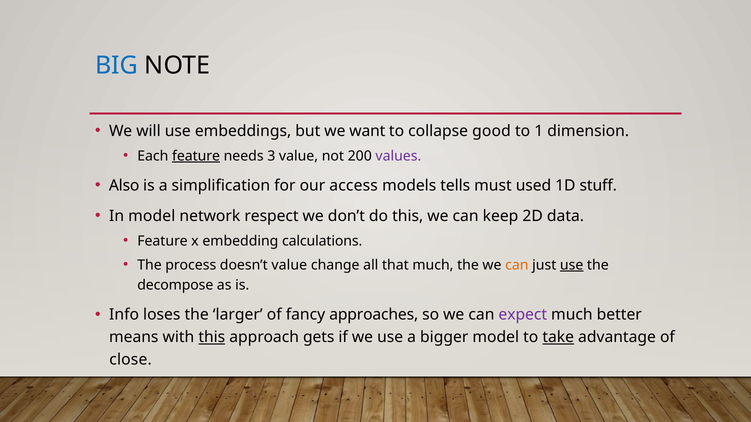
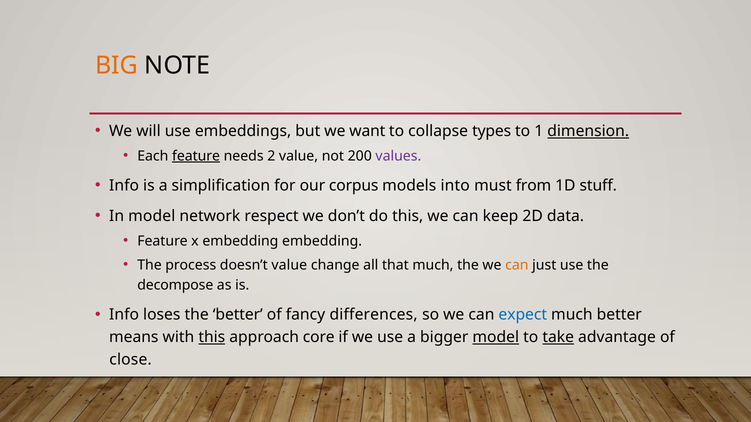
BIG colour: blue -> orange
good: good -> types
dimension underline: none -> present
3: 3 -> 2
Also at (124, 186): Also -> Info
access: access -> corpus
tells: tells -> into
used: used -> from
embedding calculations: calculations -> embedding
use at (572, 265) underline: present -> none
the larger: larger -> better
approaches: approaches -> differences
expect colour: purple -> blue
gets: gets -> core
model at (496, 338) underline: none -> present
